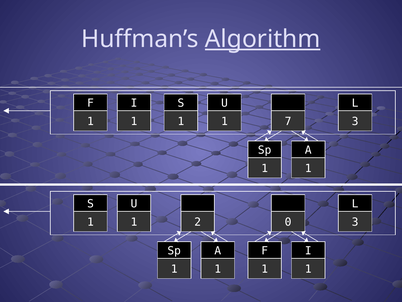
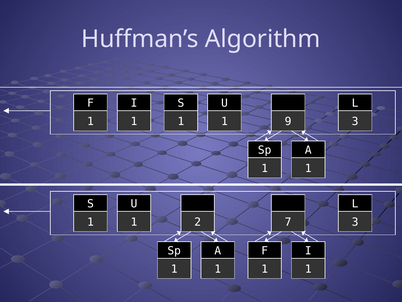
Algorithm underline: present -> none
7: 7 -> 9
0: 0 -> 7
